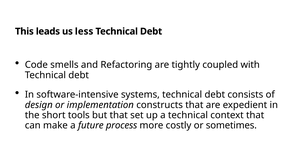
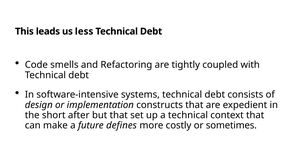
tools: tools -> after
process: process -> defines
